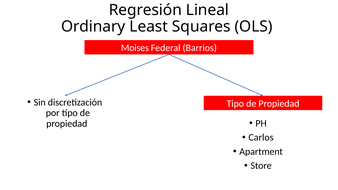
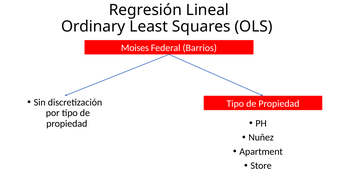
Carlos: Carlos -> Nuñez
